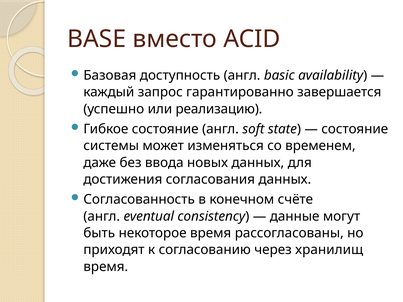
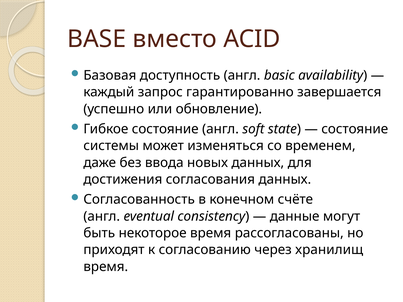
реализацию: реализацию -> обновление
